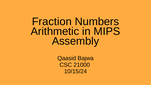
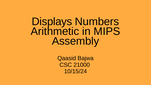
Fraction: Fraction -> Displays
